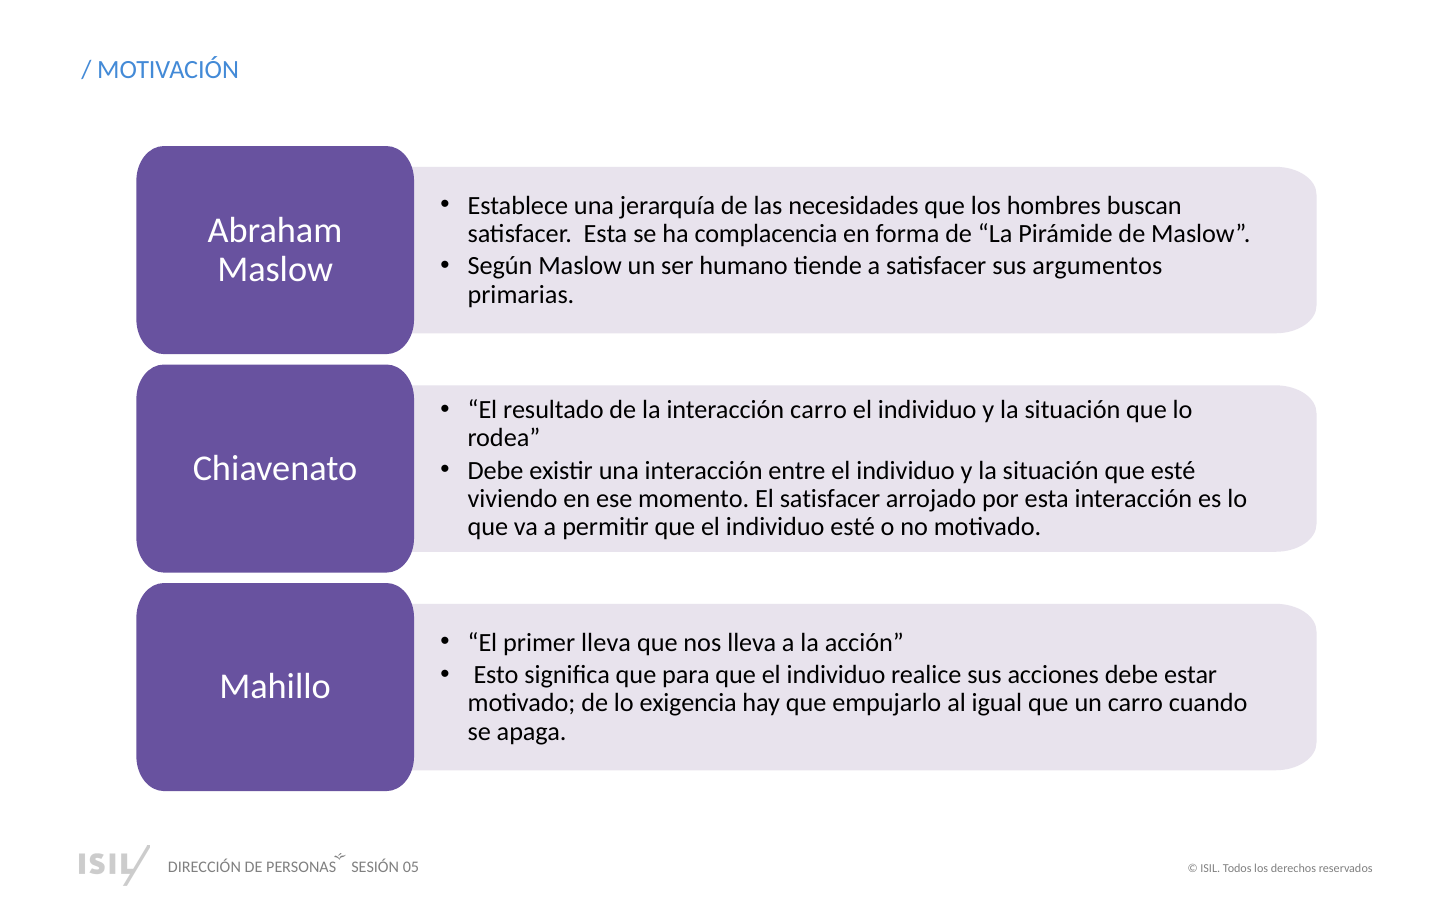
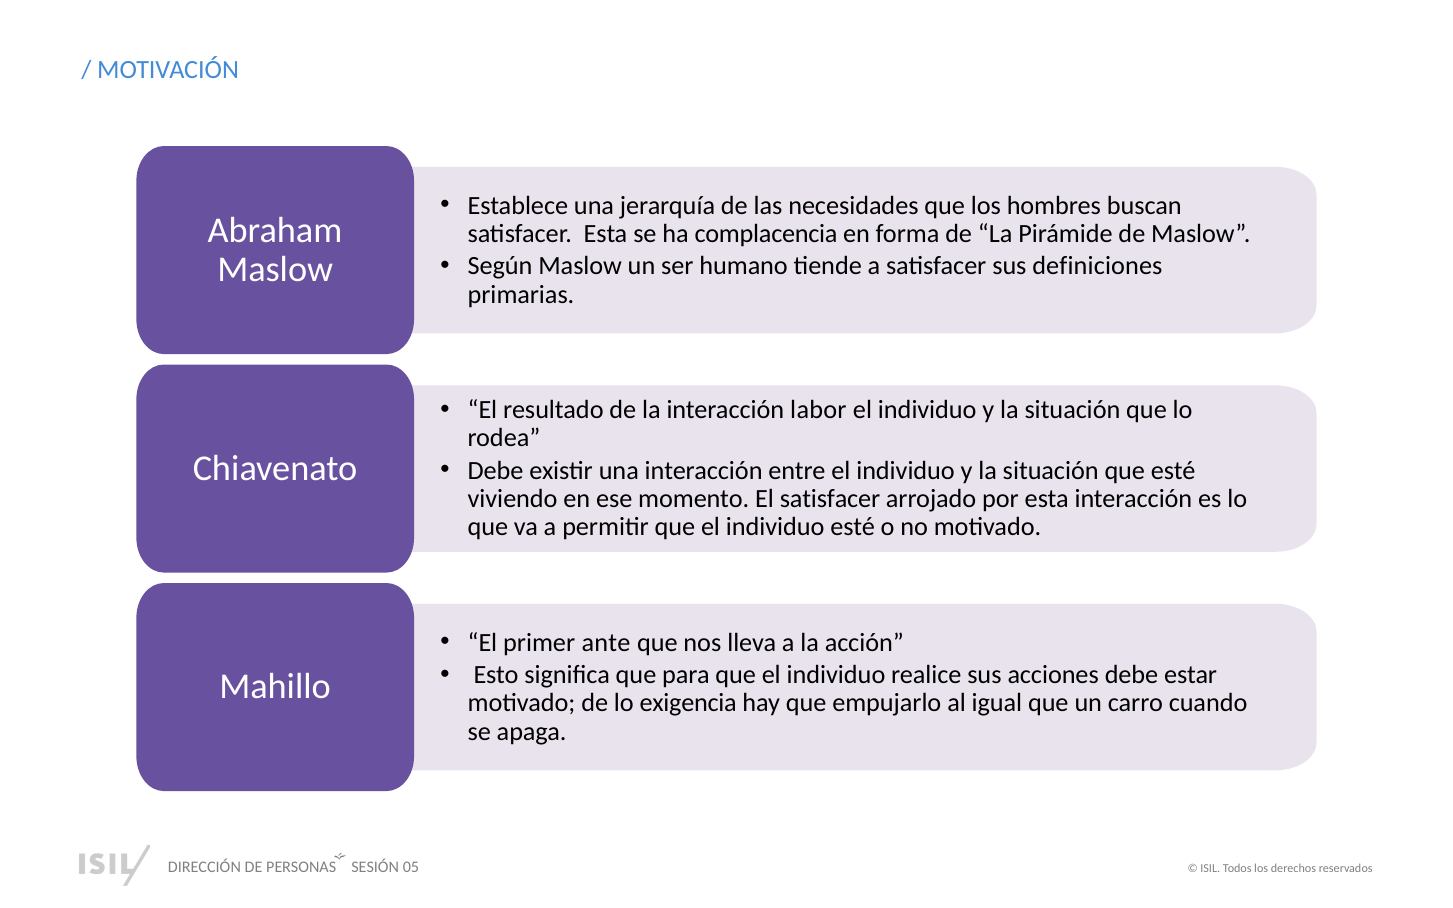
argumentos: argumentos -> definiciones
interacción carro: carro -> labor
primer lleva: lleva -> ante
